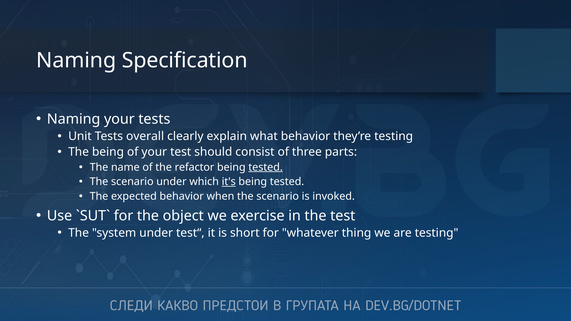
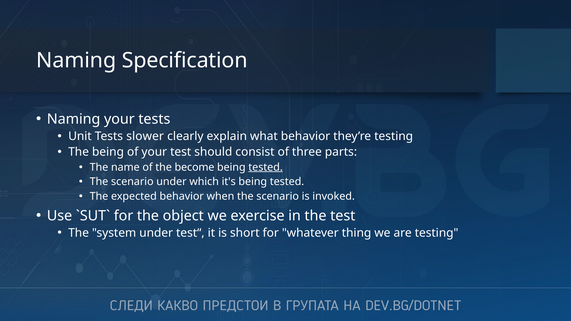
overall: overall -> slower
refactor: refactor -> become
it's underline: present -> none
